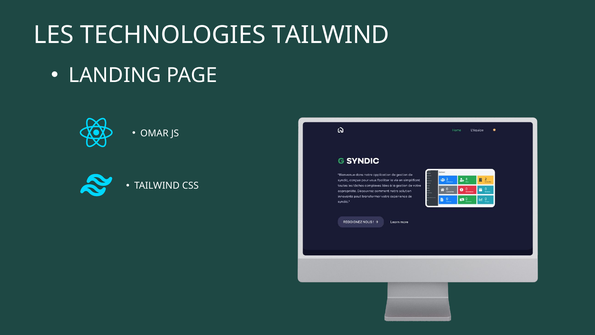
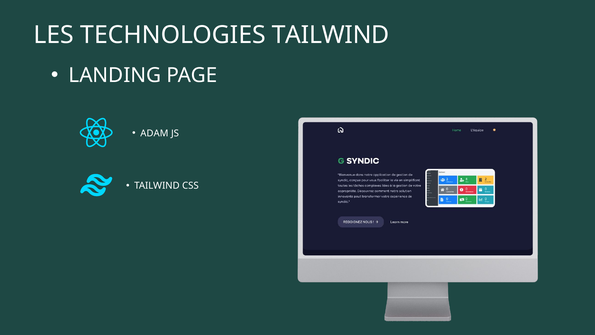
OMAR: OMAR -> ADAM
